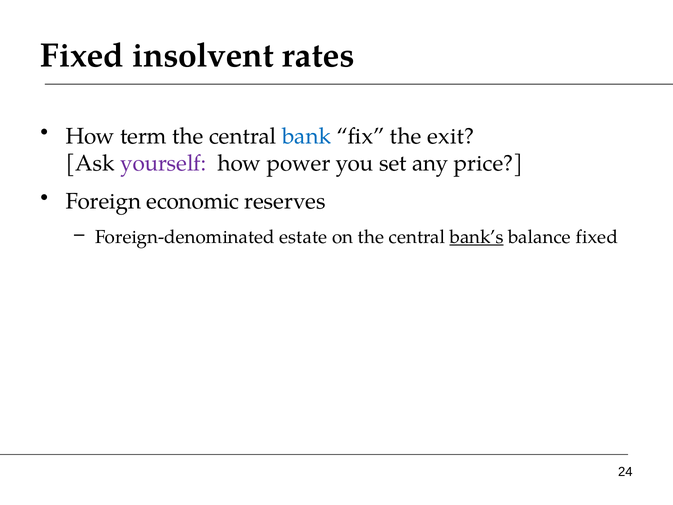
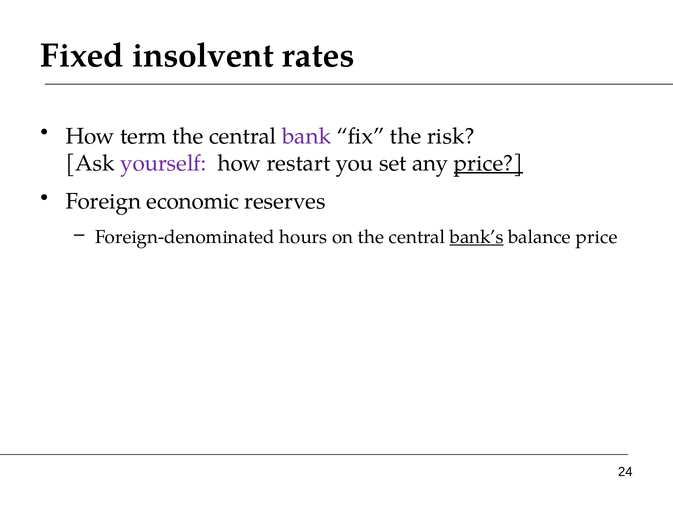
bank colour: blue -> purple
exit: exit -> risk
power: power -> restart
price at (488, 163) underline: none -> present
estate: estate -> hours
balance fixed: fixed -> price
